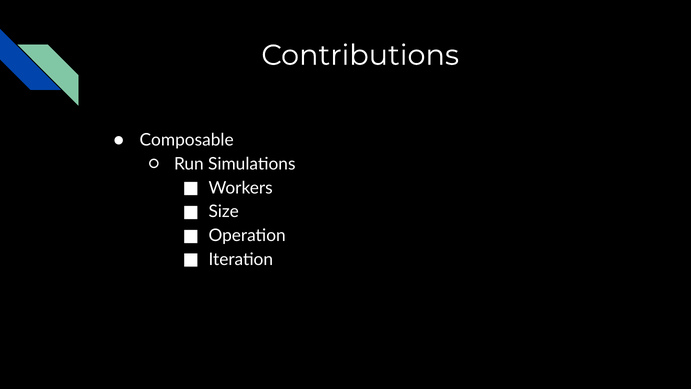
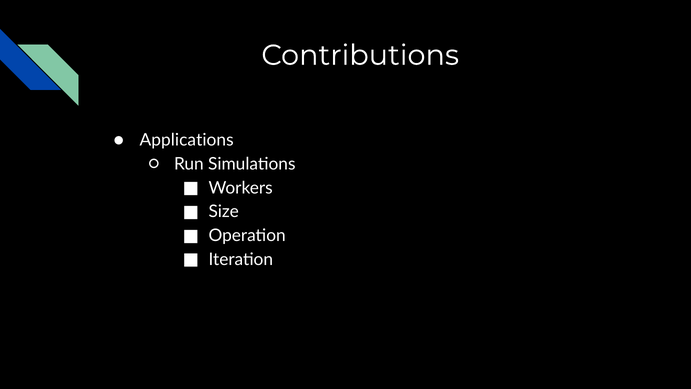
Composable: Composable -> Applications
